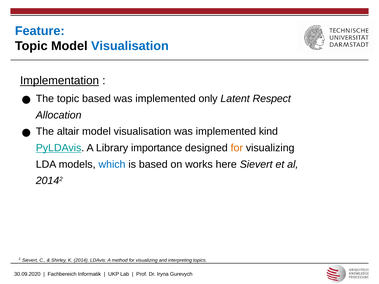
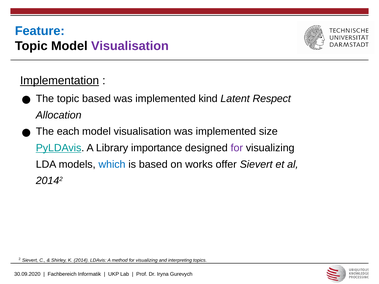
Visualisation at (130, 46) colour: blue -> purple
only: only -> kind
altair: altair -> each
kind: kind -> size
for at (237, 148) colour: orange -> purple
here: here -> offer
